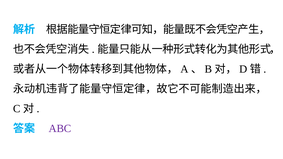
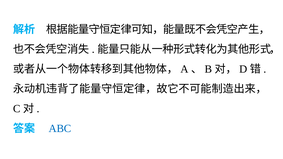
ABC colour: purple -> blue
